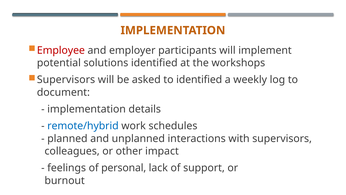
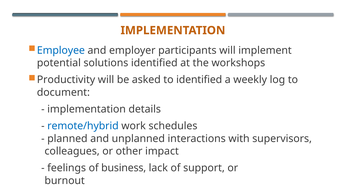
Employee colour: red -> blue
Supervisors at (66, 80): Supervisors -> Productivity
personal: personal -> business
